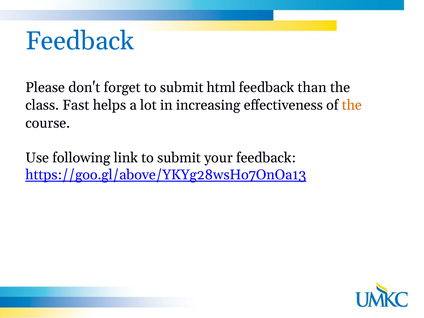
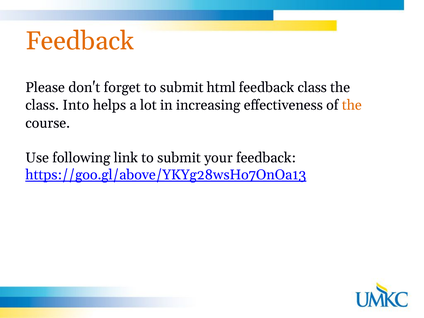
Feedback at (80, 41) colour: blue -> orange
feedback than: than -> class
Fast: Fast -> Into
